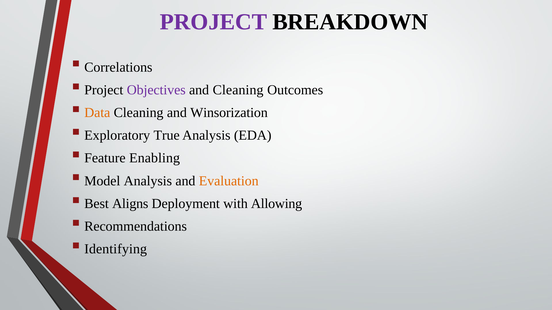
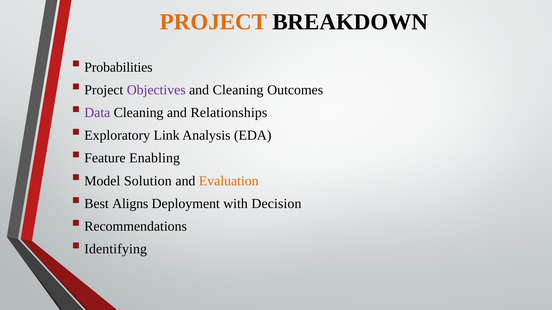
PROJECT at (213, 22) colour: purple -> orange
Correlations: Correlations -> Probabilities
Data colour: orange -> purple
Winsorization: Winsorization -> Relationships
True: True -> Link
Model Analysis: Analysis -> Solution
Allowing: Allowing -> Decision
